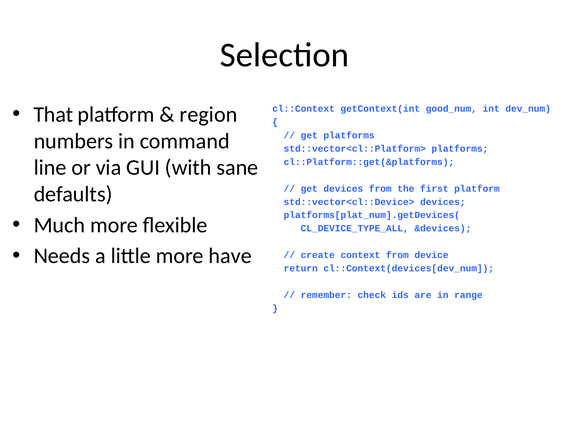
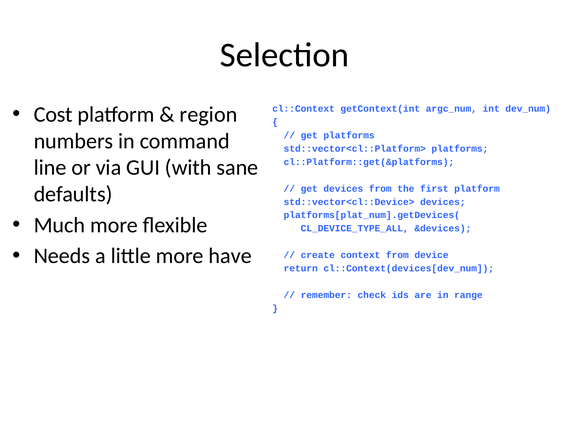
That: That -> Cost
good_num: good_num -> argc_num
